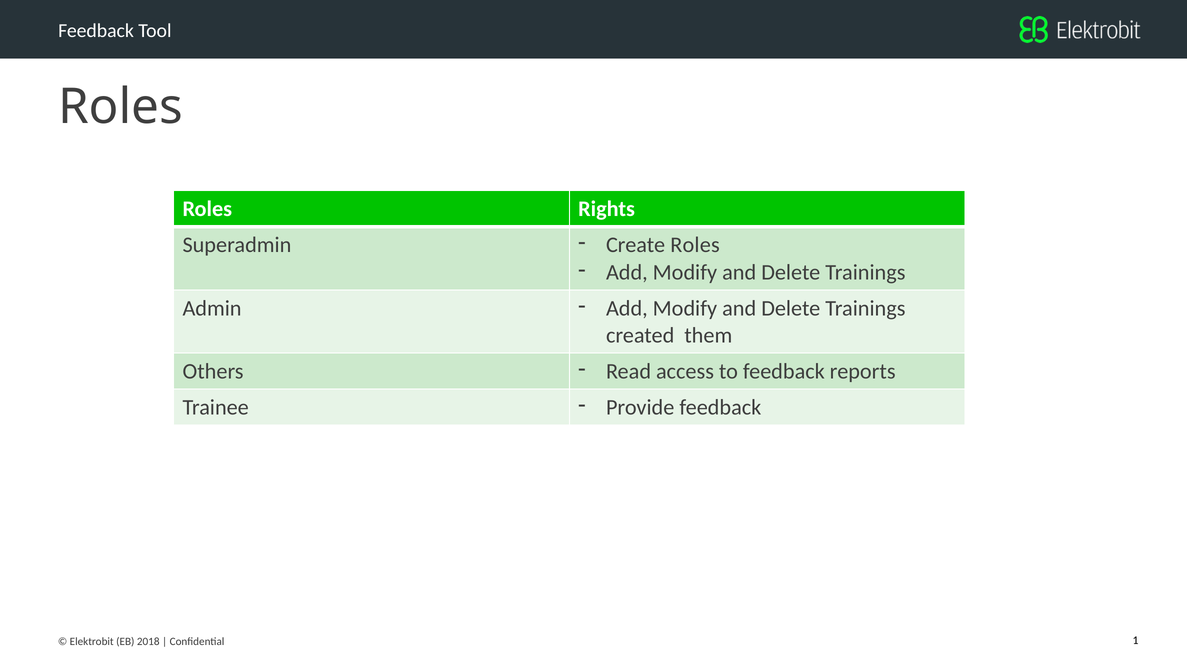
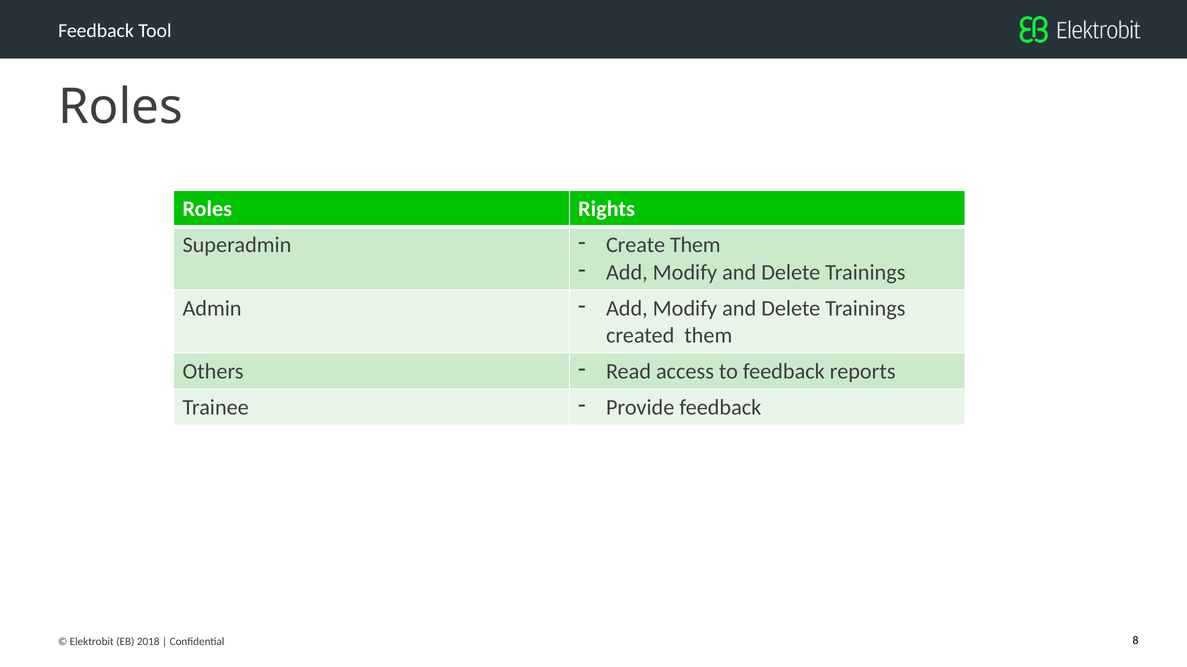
Create Roles: Roles -> Them
1: 1 -> 8
